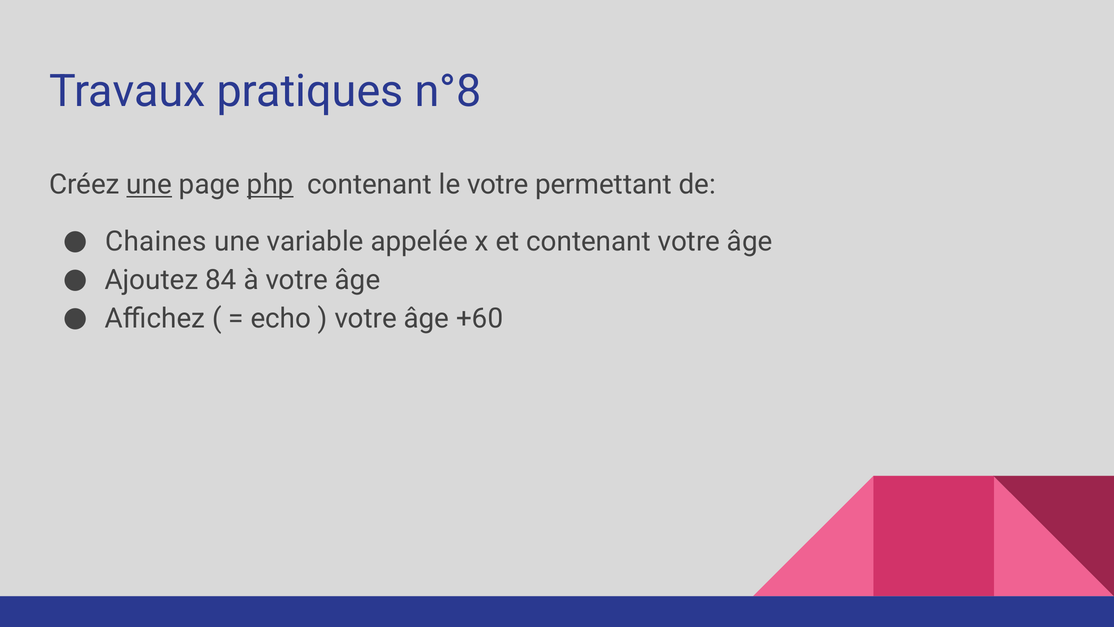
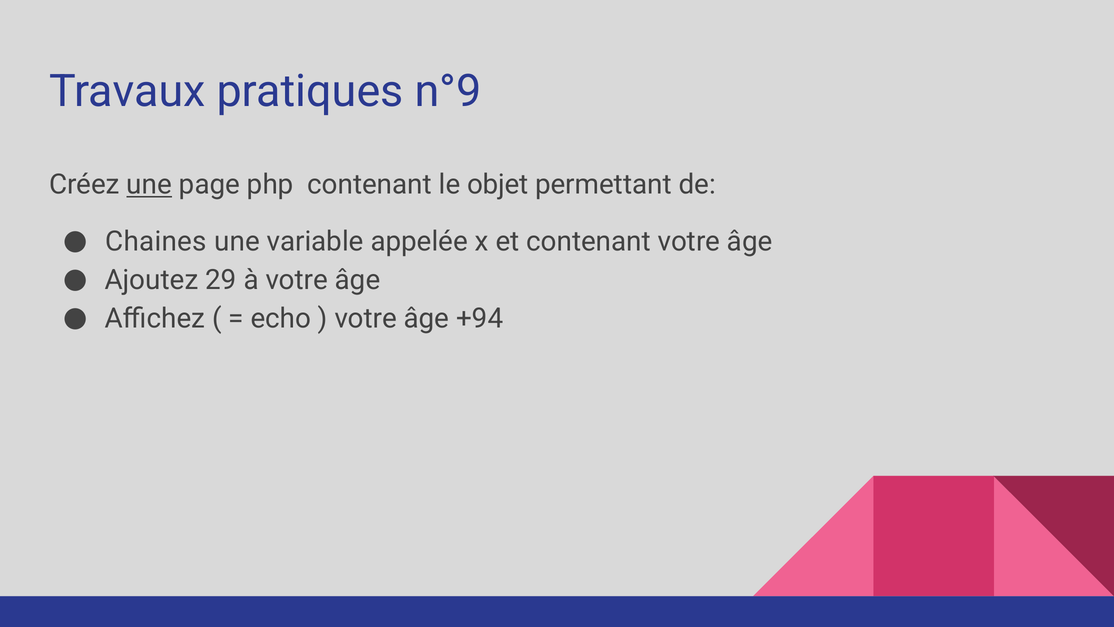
n°8: n°8 -> n°9
php underline: present -> none
le votre: votre -> objet
84: 84 -> 29
+60: +60 -> +94
